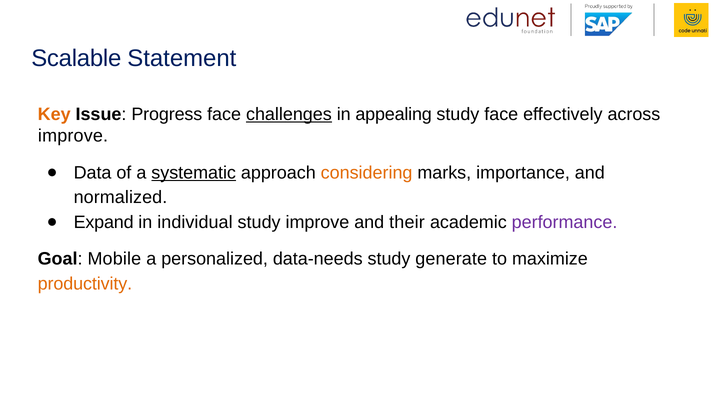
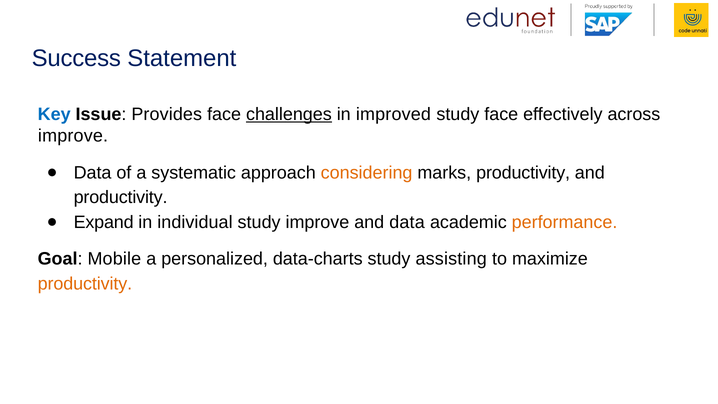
Scalable: Scalable -> Success
Key colour: orange -> blue
Progress: Progress -> Provides
appealing: appealing -> improved
systematic underline: present -> none
marks importance: importance -> productivity
normalized at (120, 197): normalized -> productivity
and their: their -> data
performance colour: purple -> orange
data-needs: data-needs -> data-charts
generate: generate -> assisting
